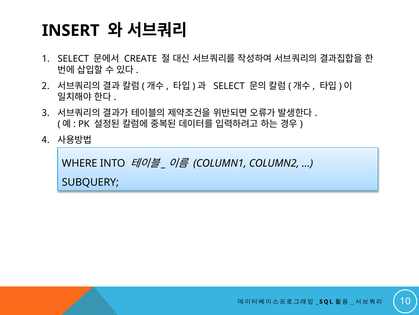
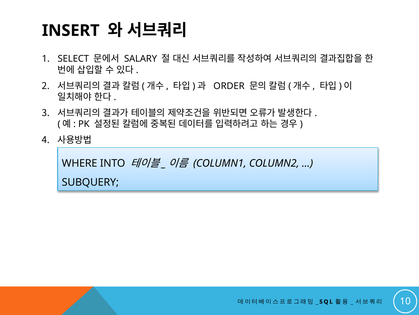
CREATE: CREATE -> SALARY
SELECT at (229, 86): SELECT -> ORDER
